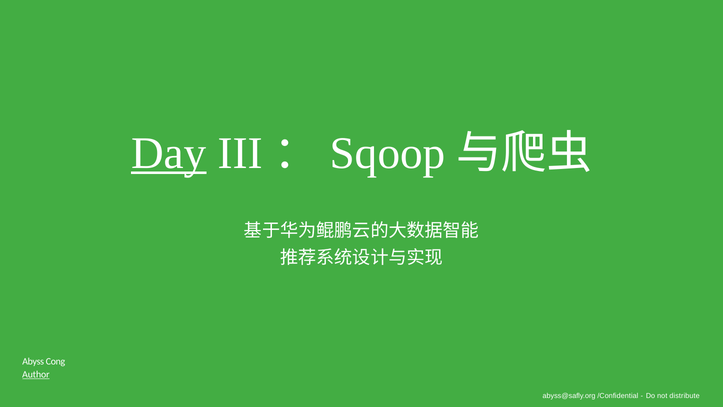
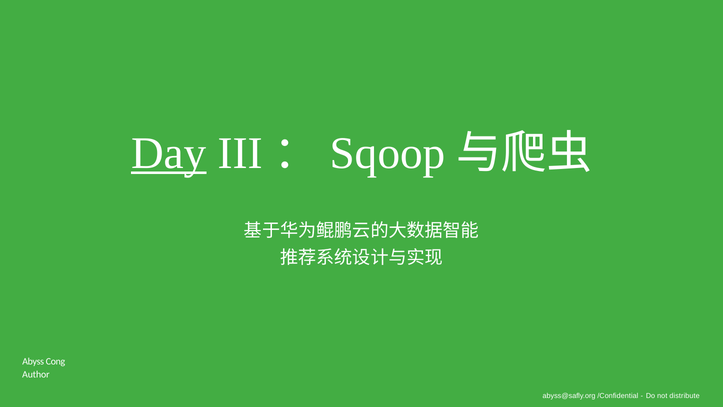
Author underline: present -> none
